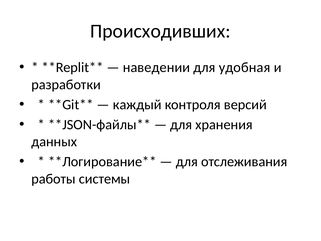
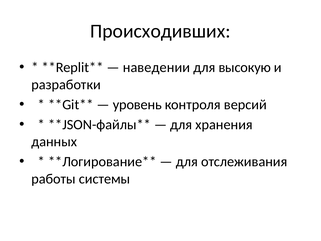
удобная: удобная -> высокую
каждый: каждый -> уровень
